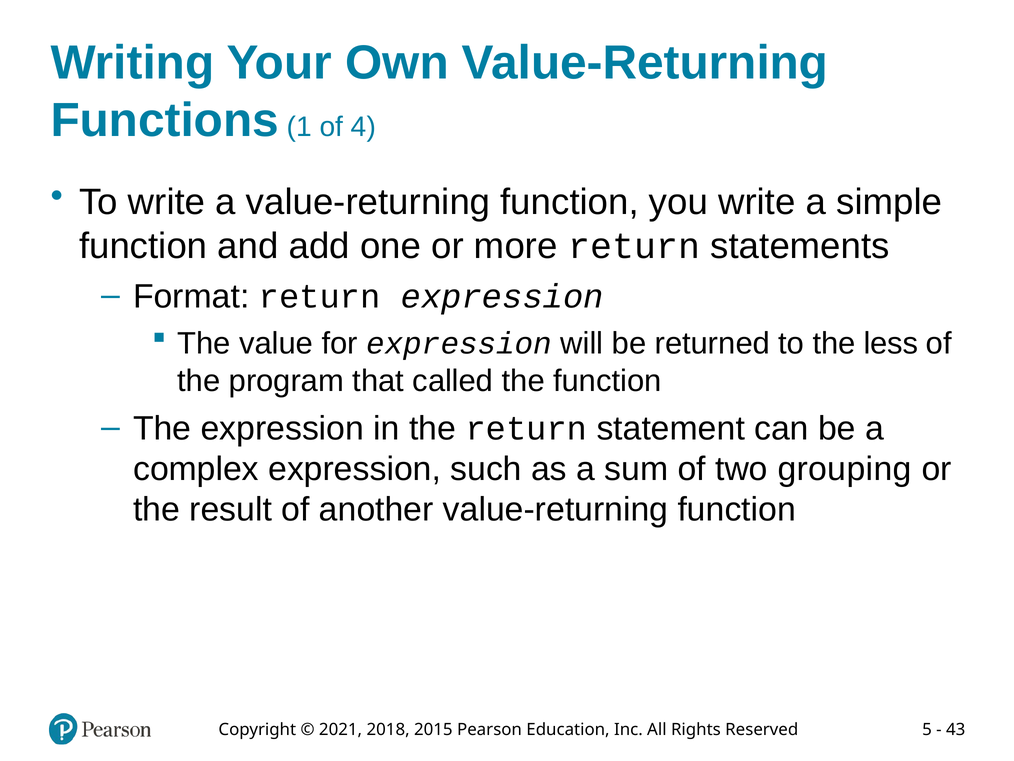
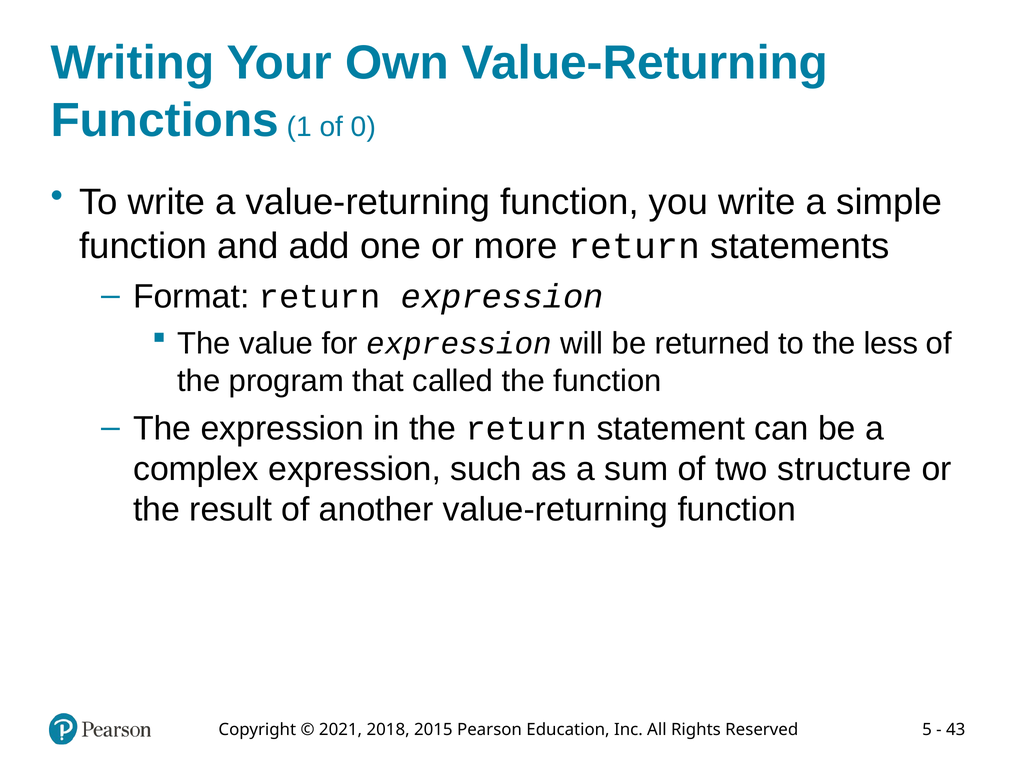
4: 4 -> 0
grouping: grouping -> structure
